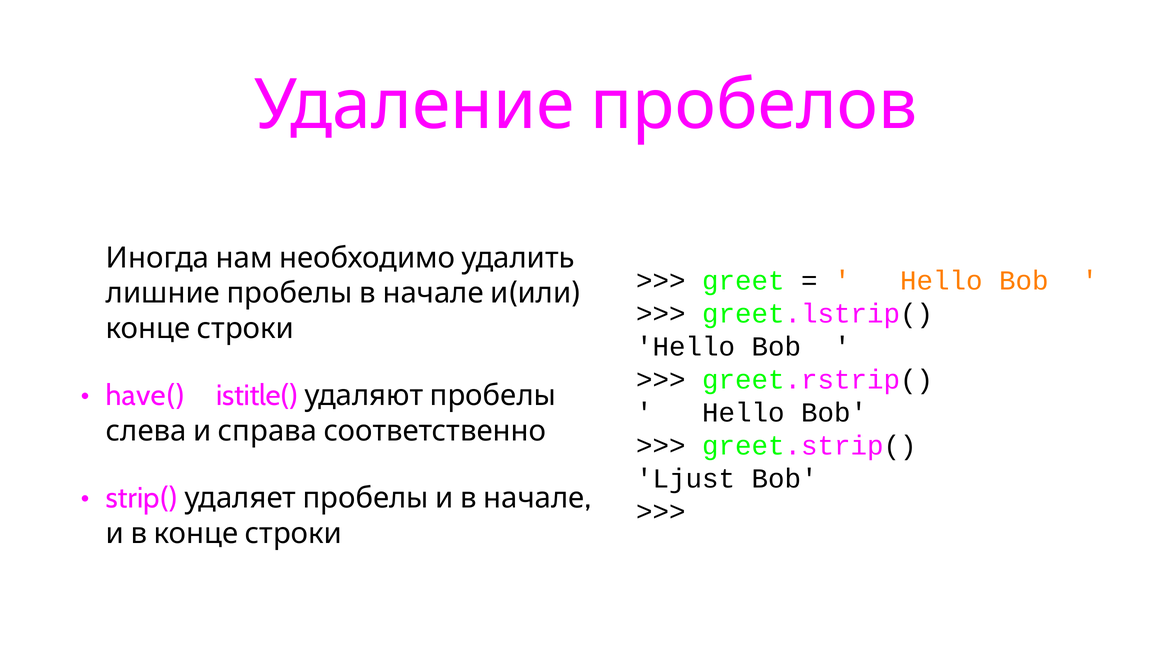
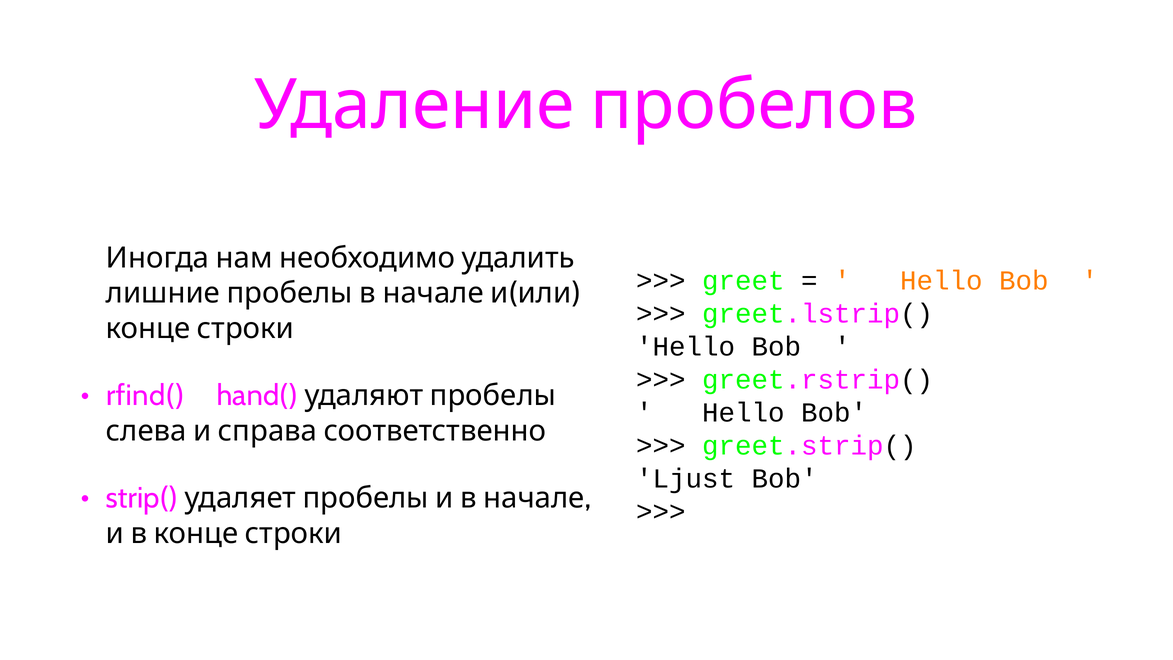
have(: have( -> rfind(
istitle(: istitle( -> hand(
